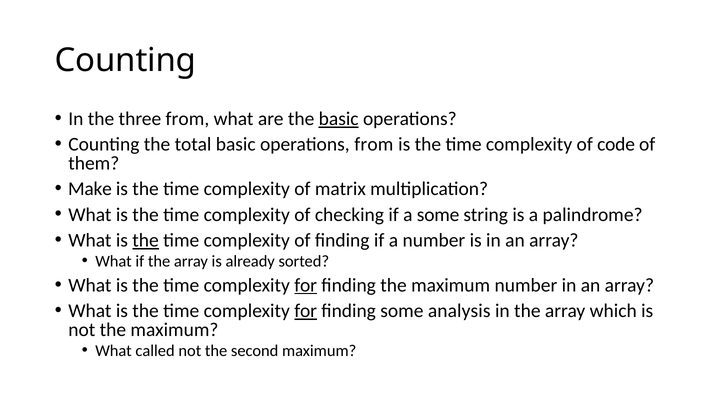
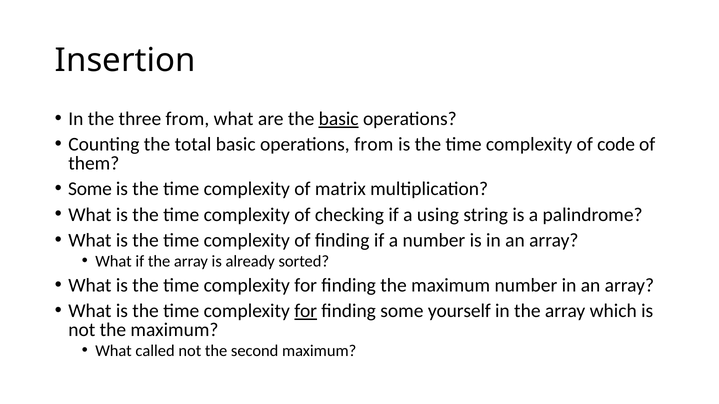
Counting at (125, 60): Counting -> Insertion
Make at (90, 189): Make -> Some
a some: some -> using
the at (146, 241) underline: present -> none
for at (306, 286) underline: present -> none
analysis: analysis -> yourself
